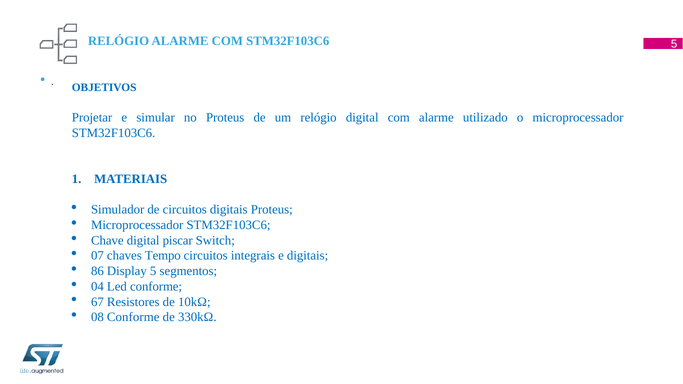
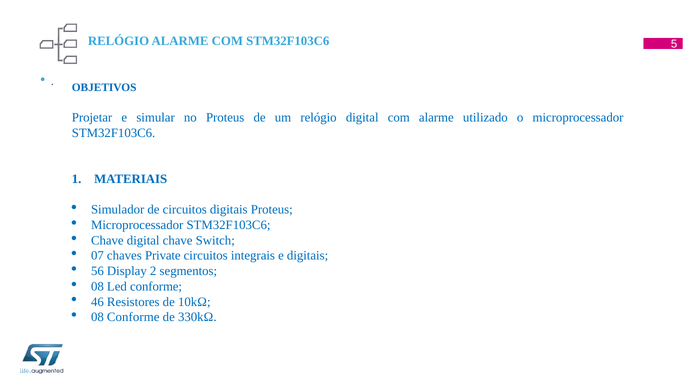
digital piscar: piscar -> chave
Tempo: Tempo -> Private
86: 86 -> 56
Display 5: 5 -> 2
04 at (97, 287): 04 -> 08
67: 67 -> 46
